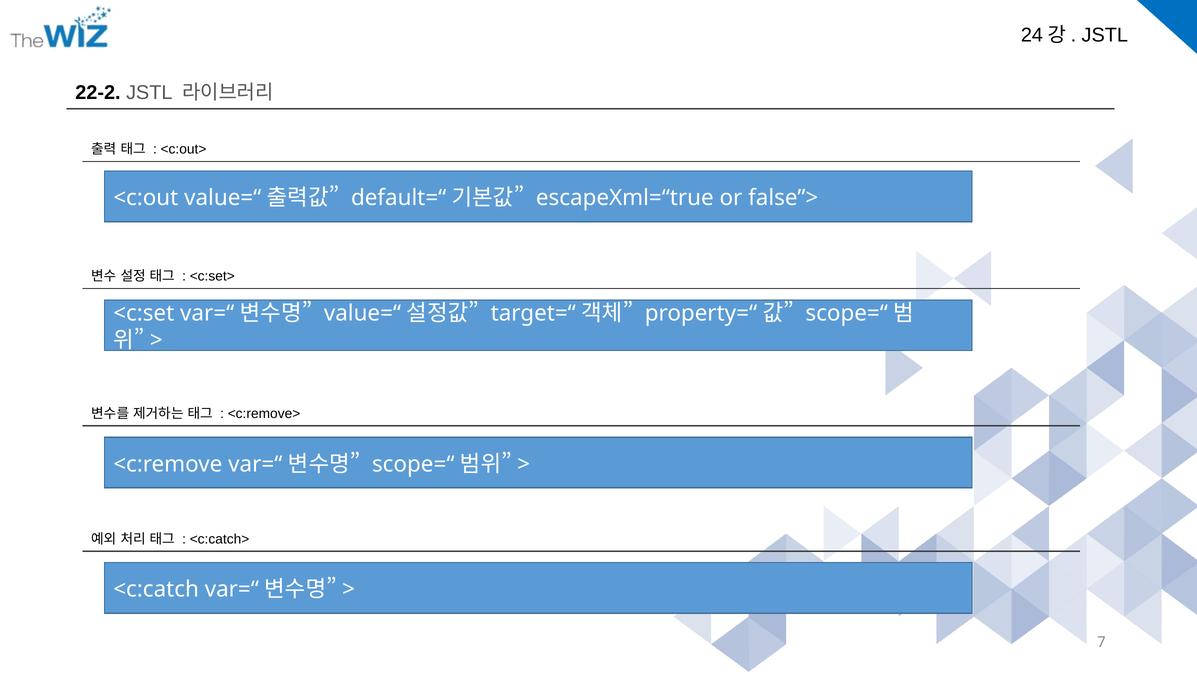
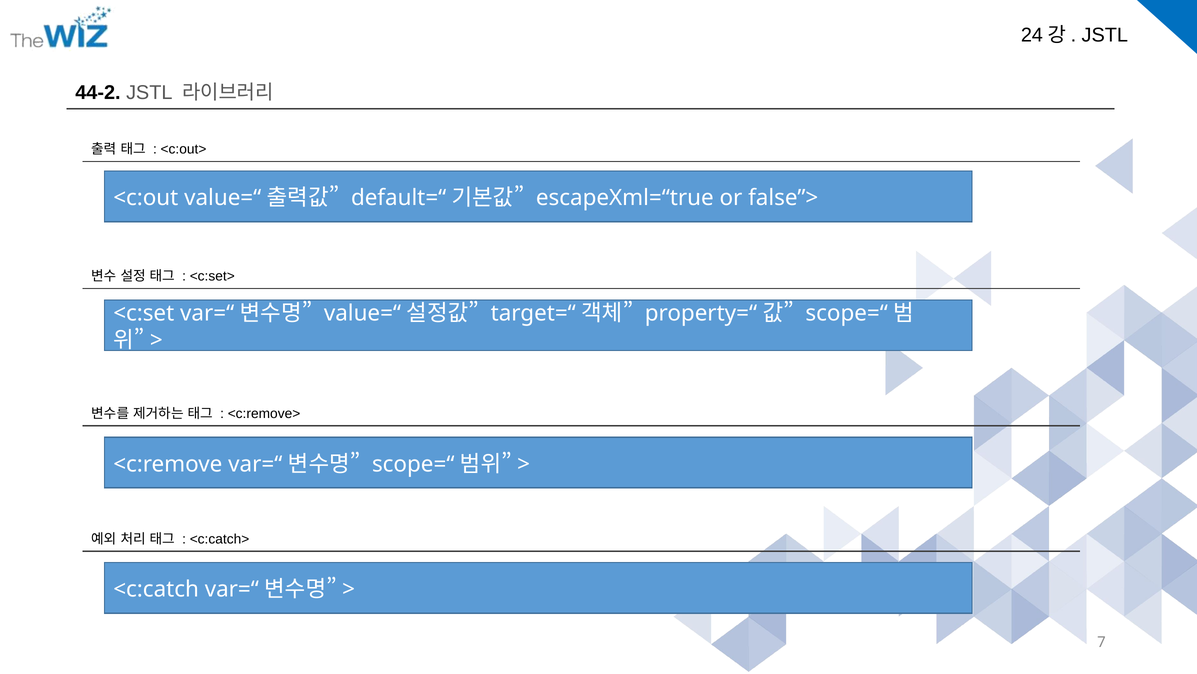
22-2: 22-2 -> 44-2
